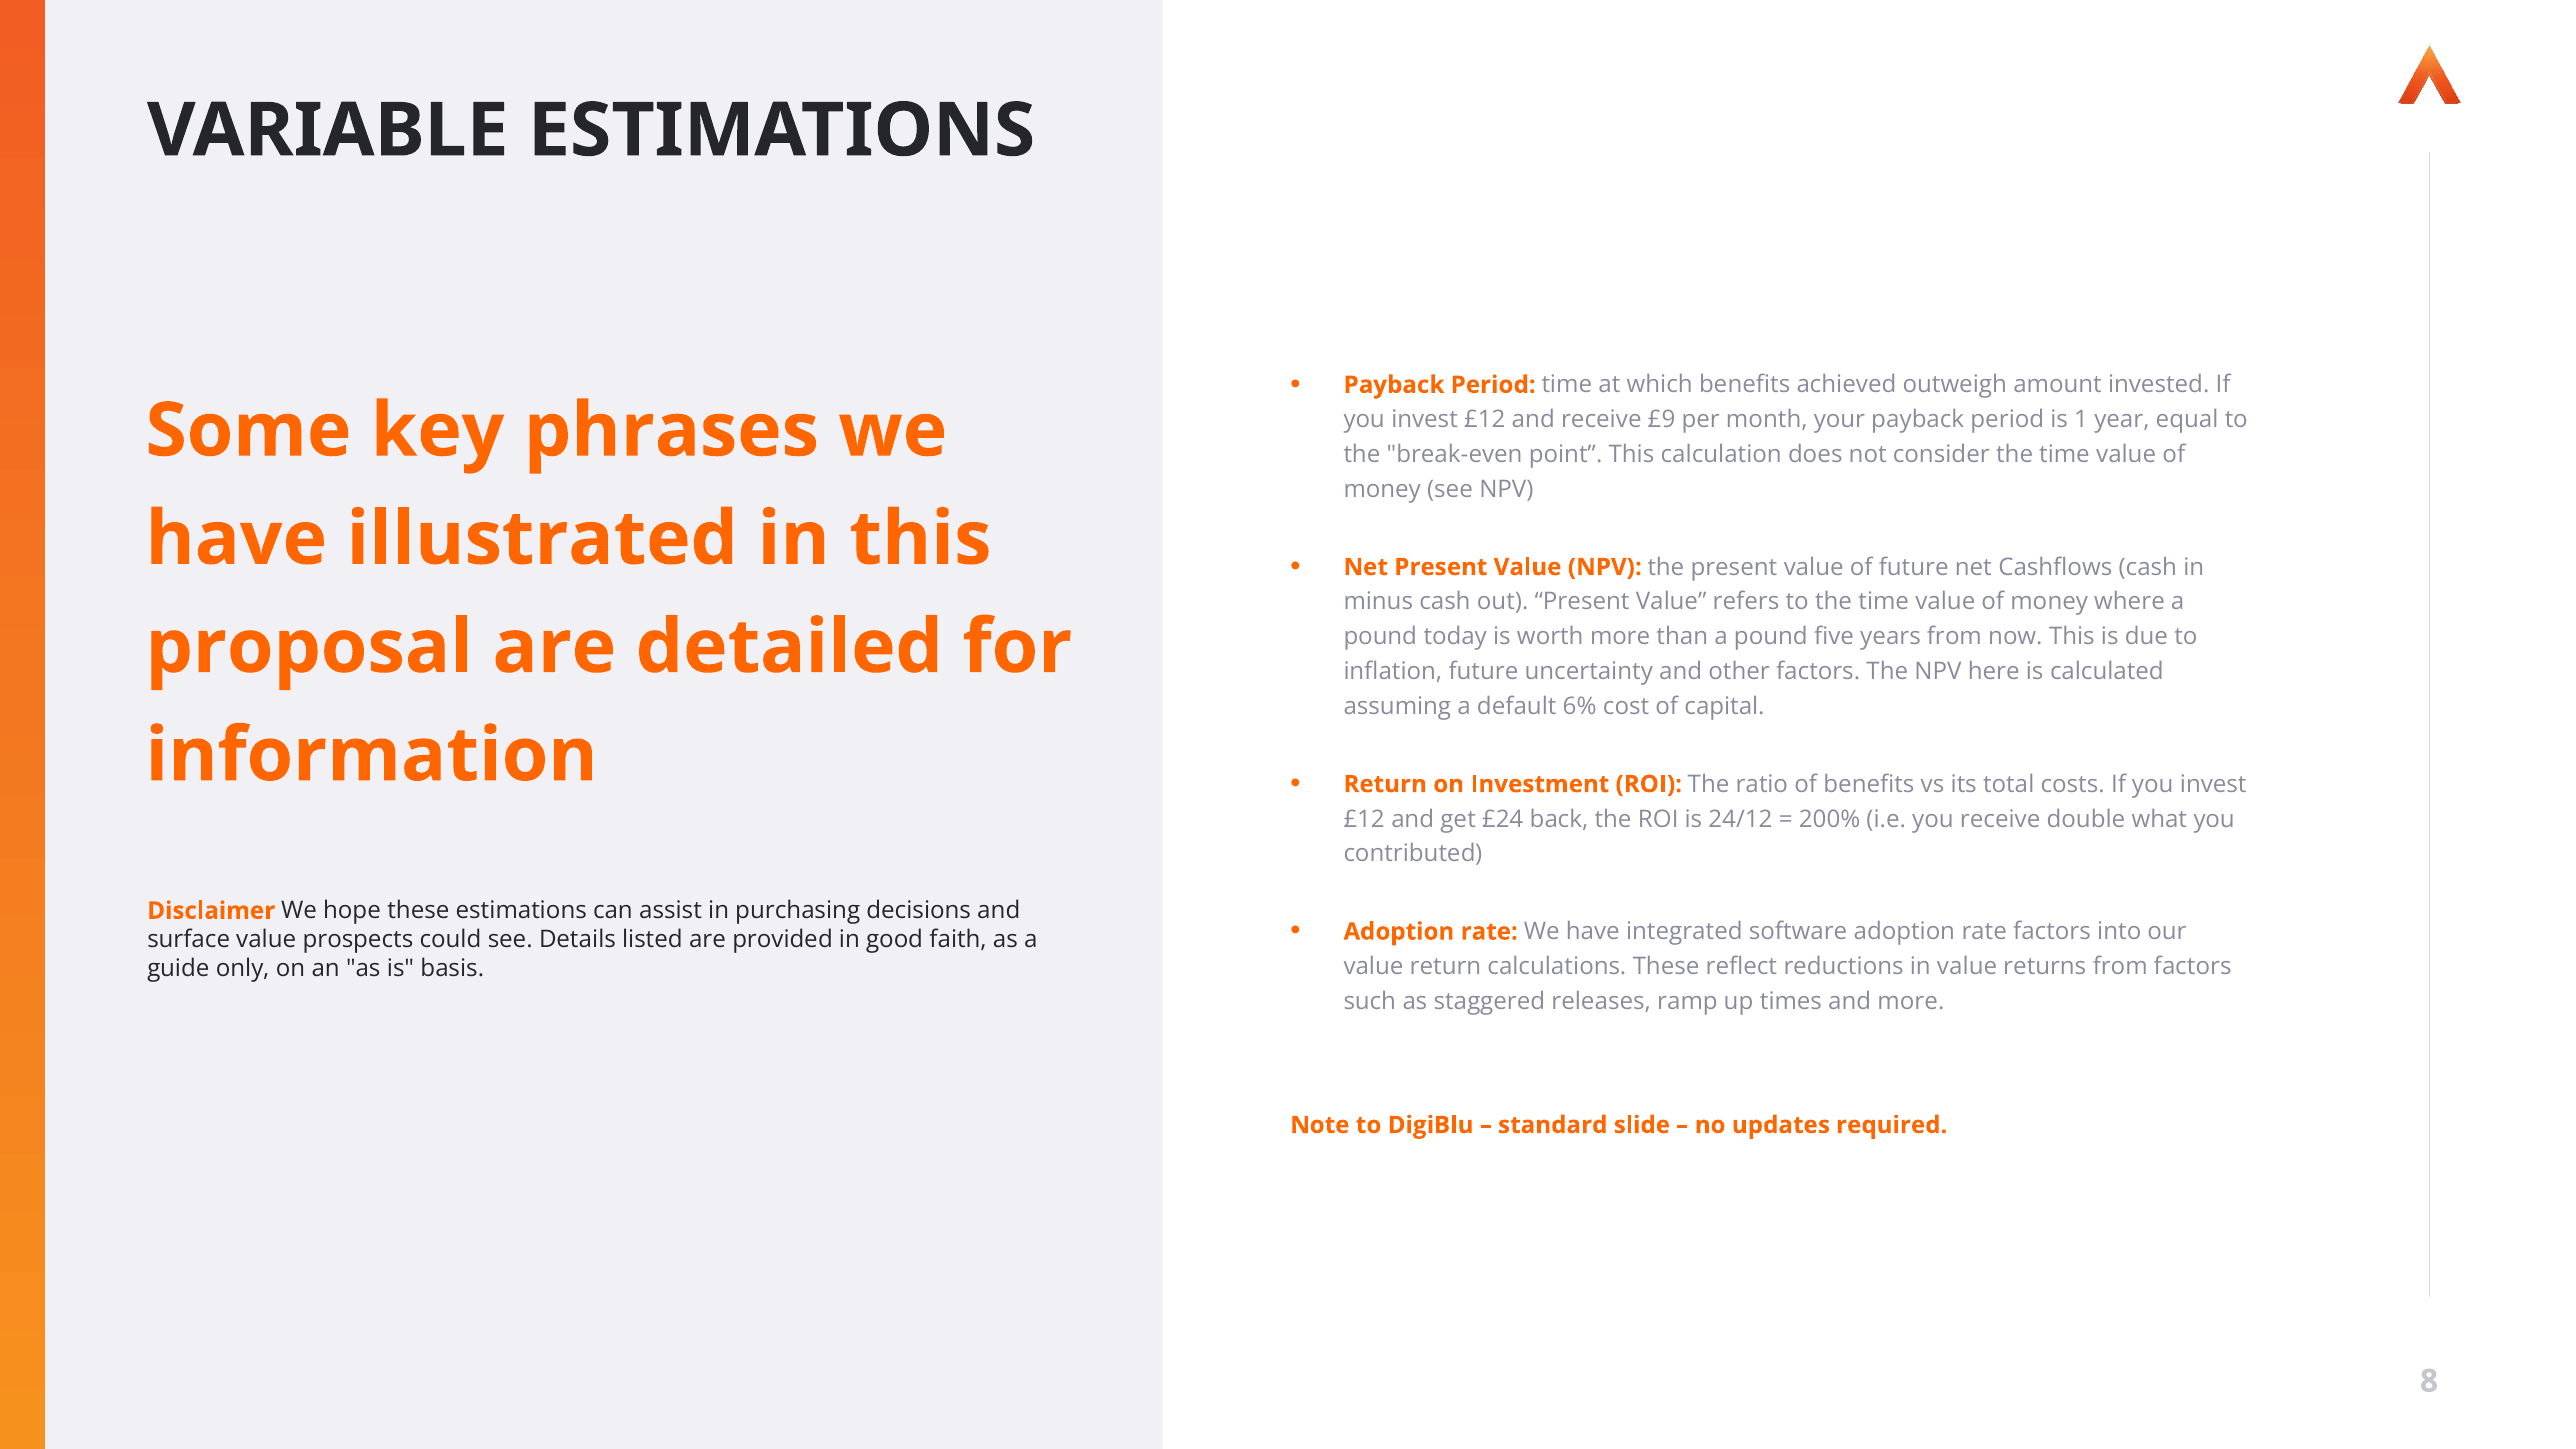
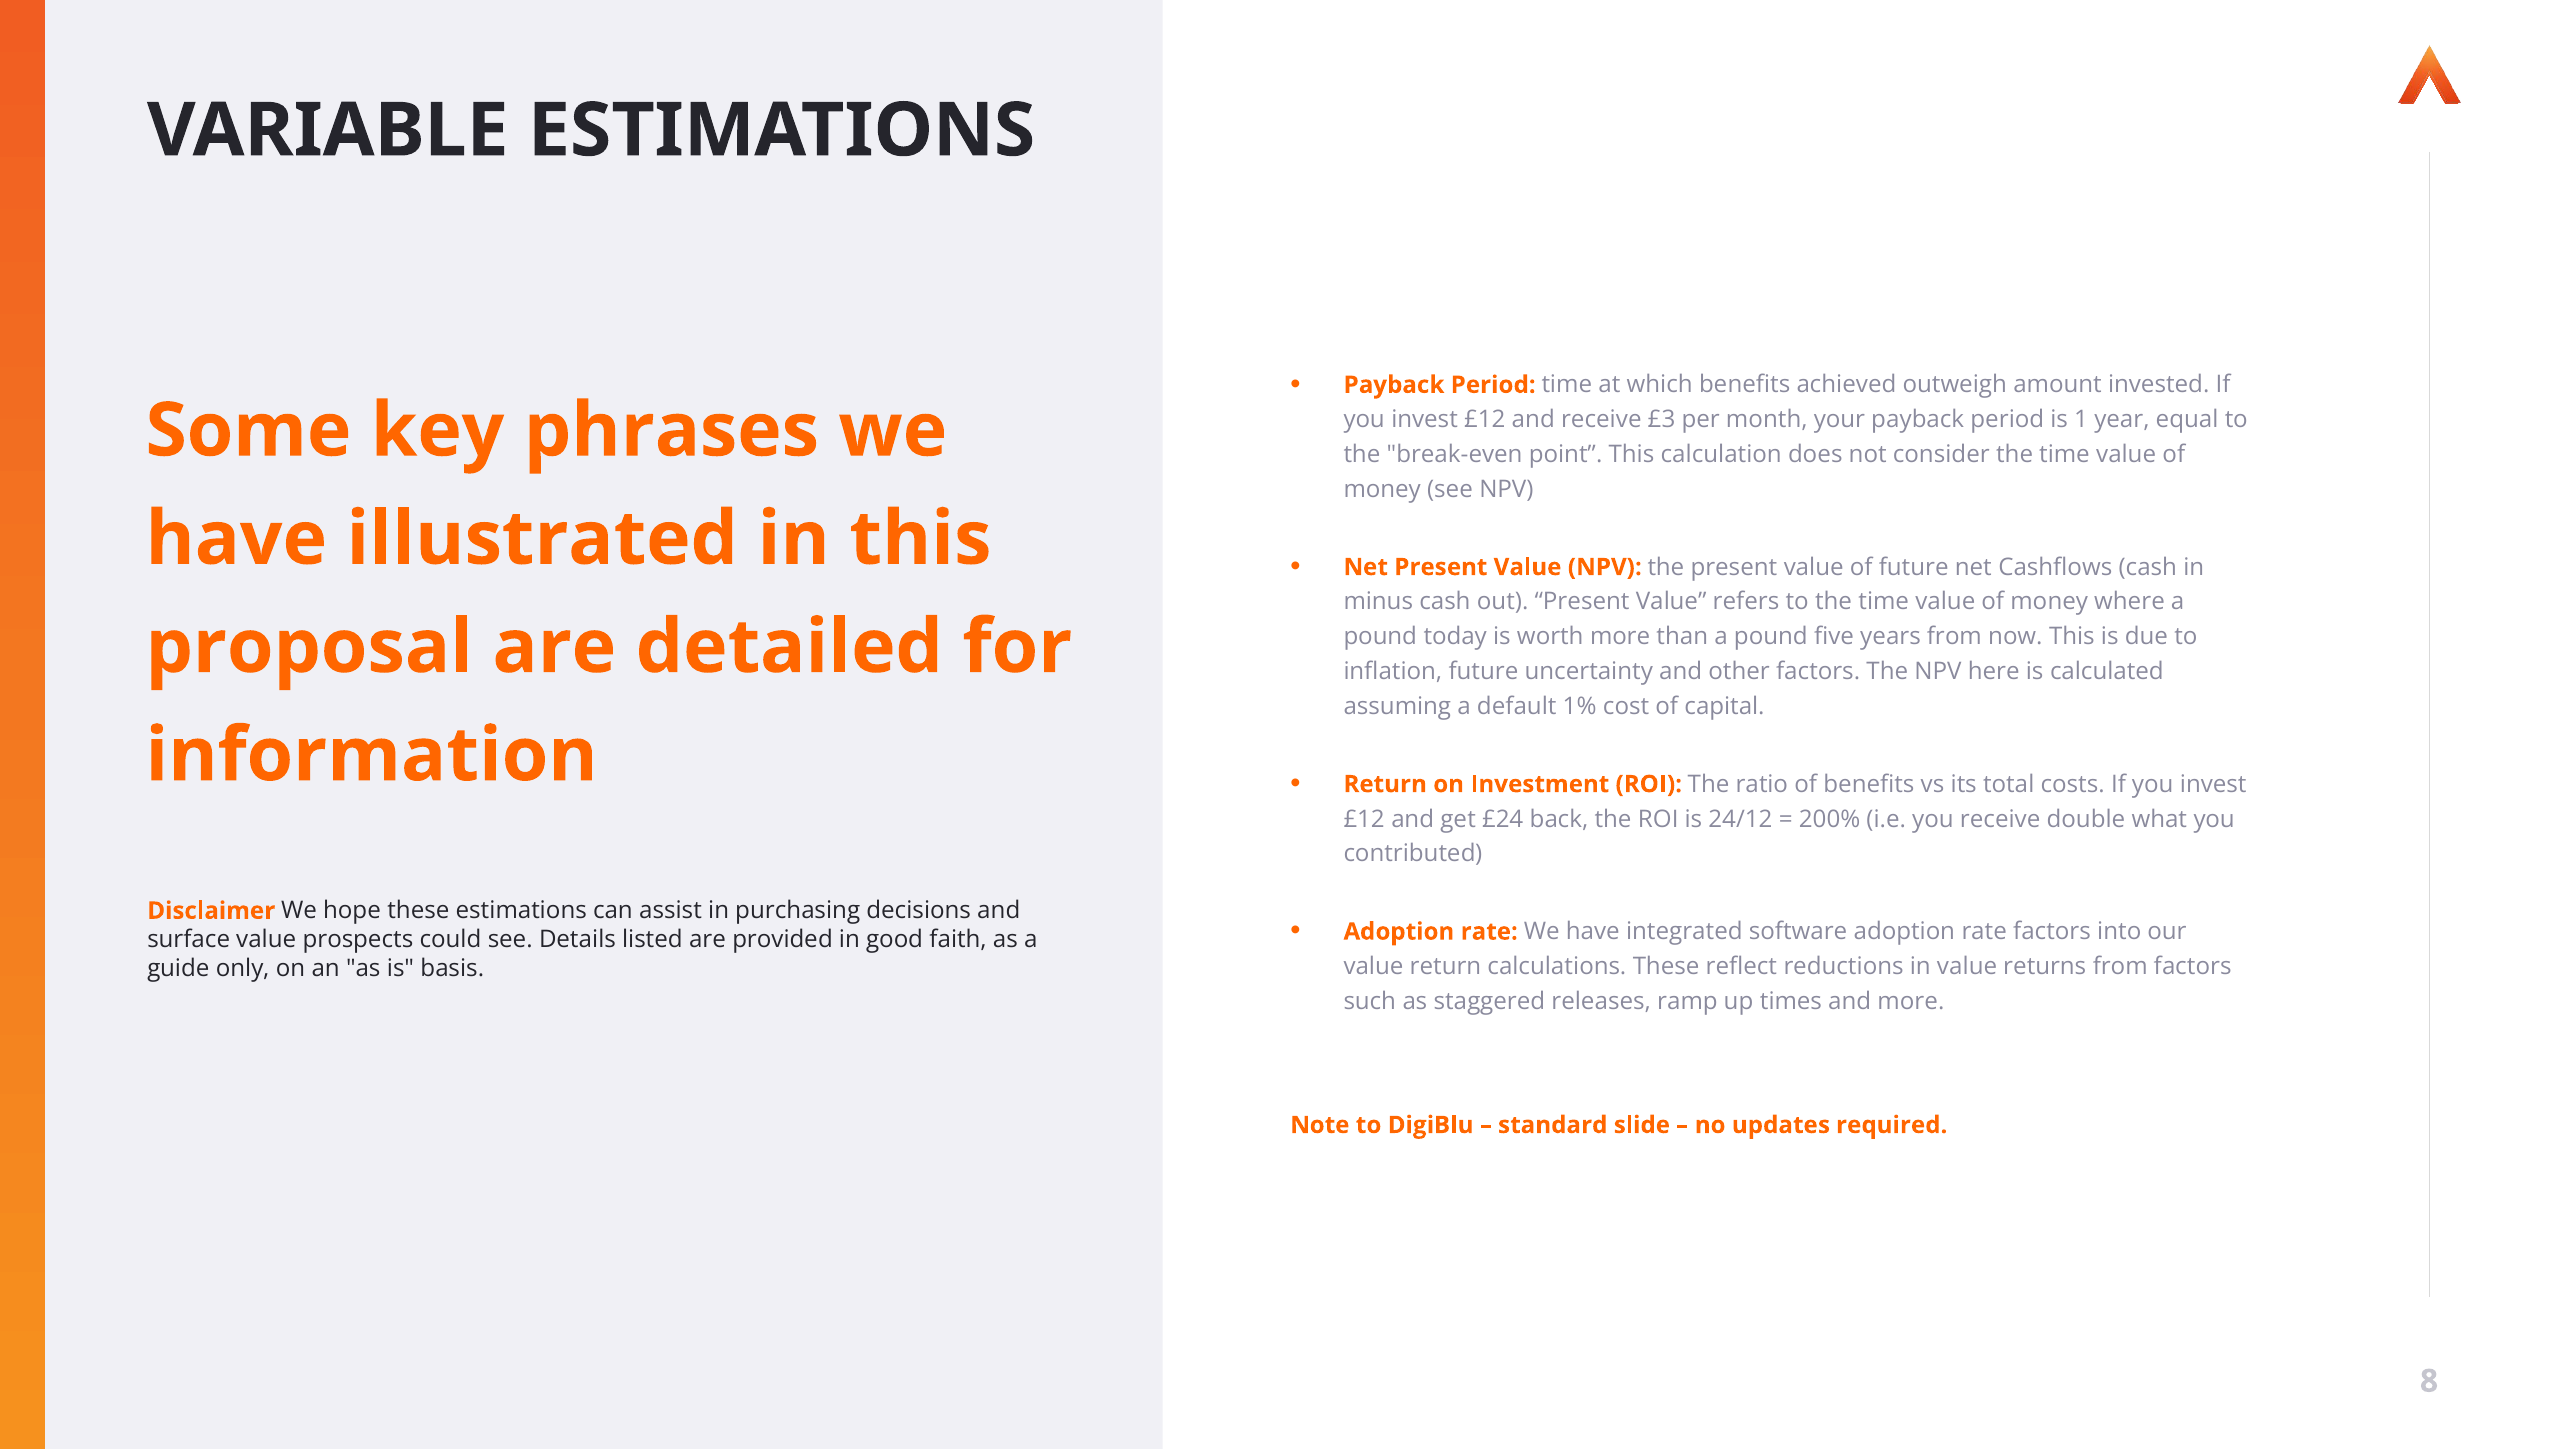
£9: £9 -> £3
6%: 6% -> 1%
